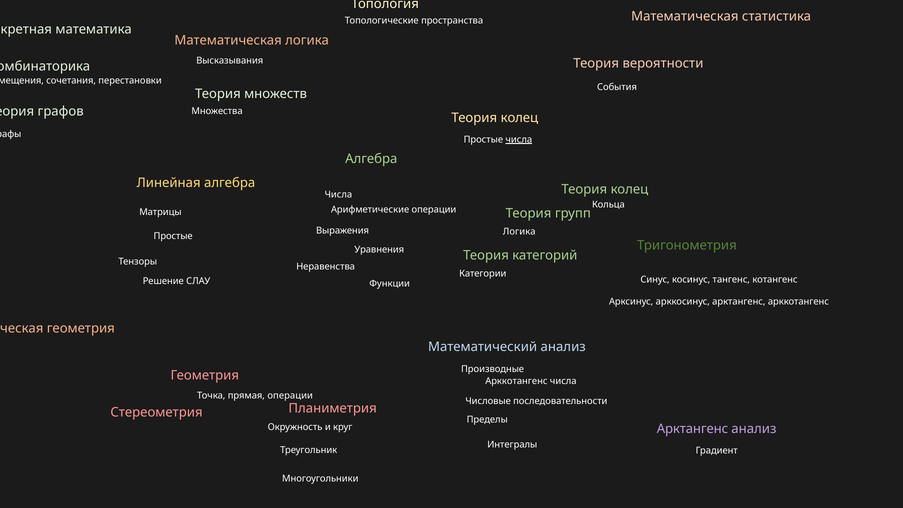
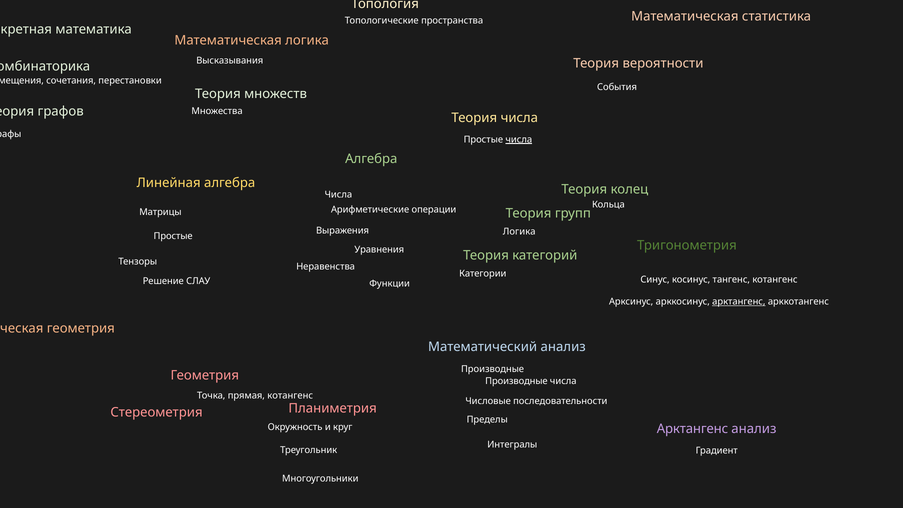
колец at (519, 118): колец -> числа
арктангенс at (739, 302) underline: none -> present
Арккотангенс at (516, 381): Арккотангенс -> Производные
прямая операции: операции -> котангенс
